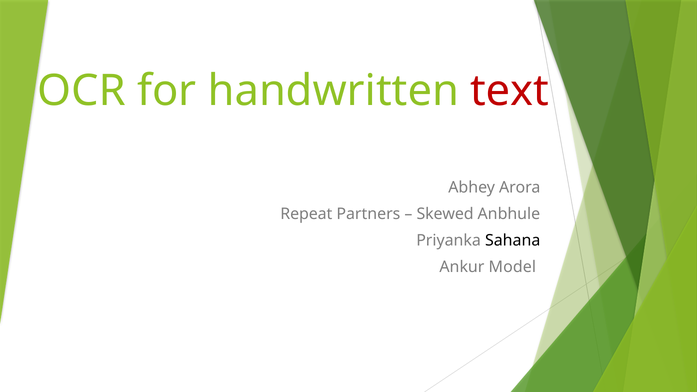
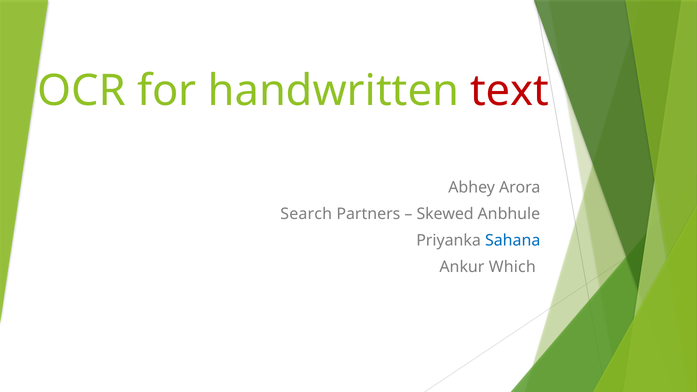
Repeat: Repeat -> Search
Sahana colour: black -> blue
Model: Model -> Which
